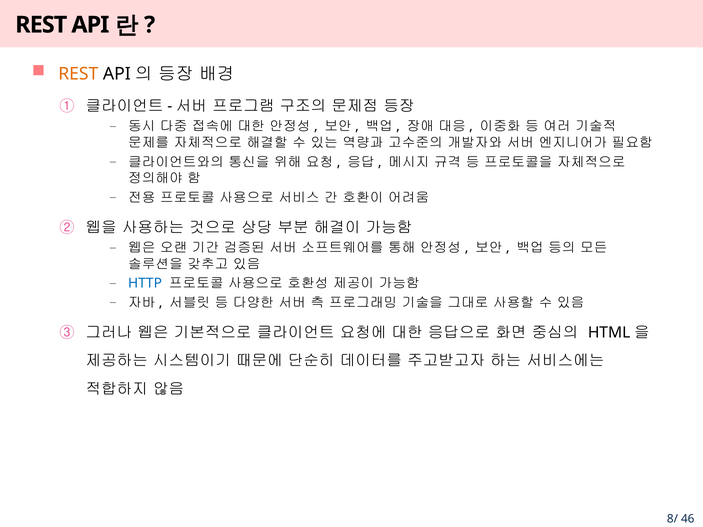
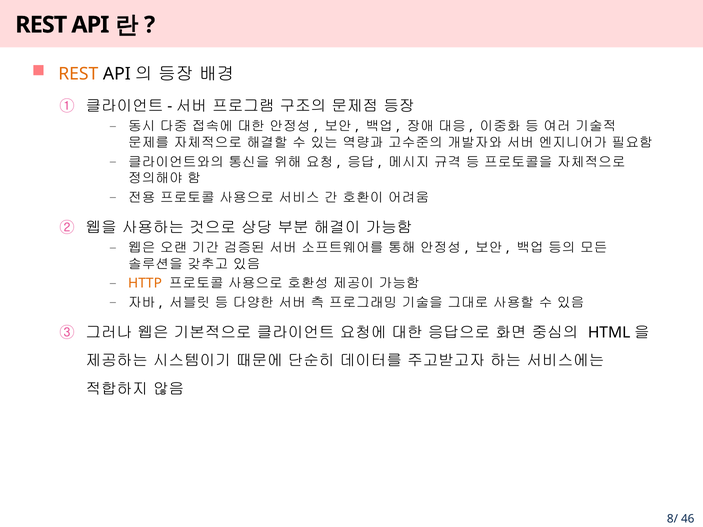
HTTP colour: blue -> orange
